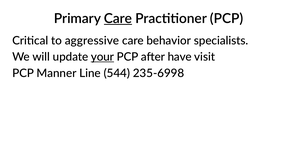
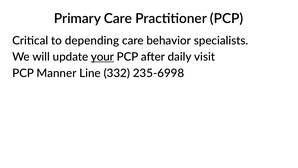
Care at (118, 18) underline: present -> none
aggressive: aggressive -> depending
have: have -> daily
544: 544 -> 332
